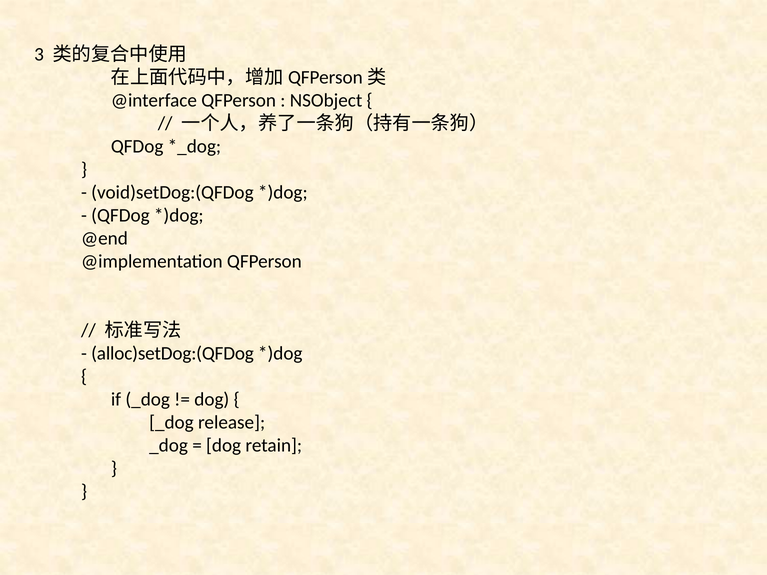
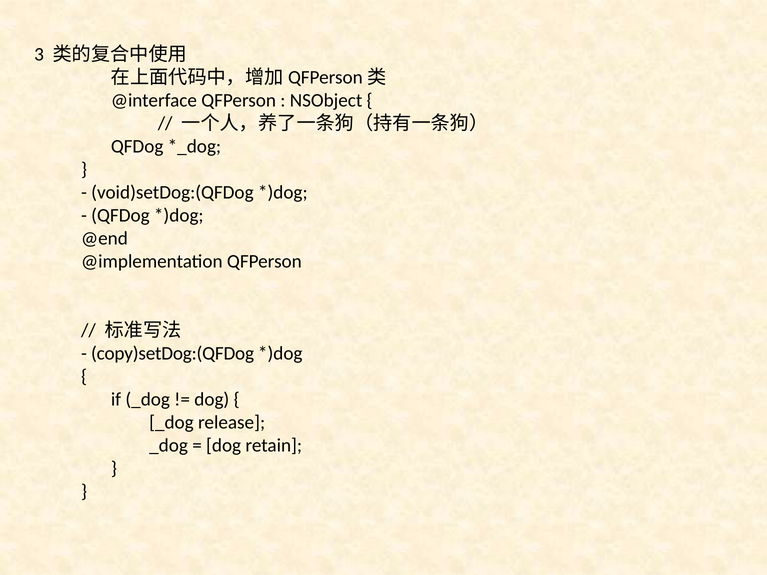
alloc)setDog:(QFDog: alloc)setDog:(QFDog -> copy)setDog:(QFDog
